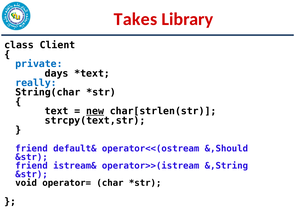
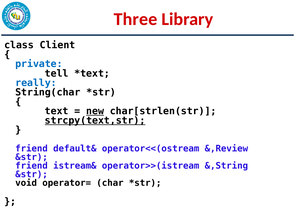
Takes: Takes -> Three
days: days -> tell
strcpy(text,str underline: none -> present
&,Should: &,Should -> &,Review
